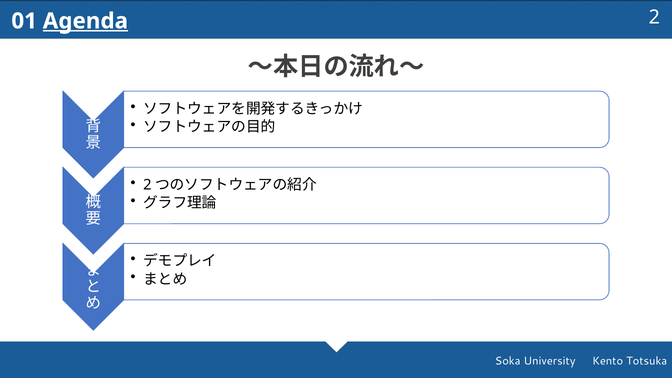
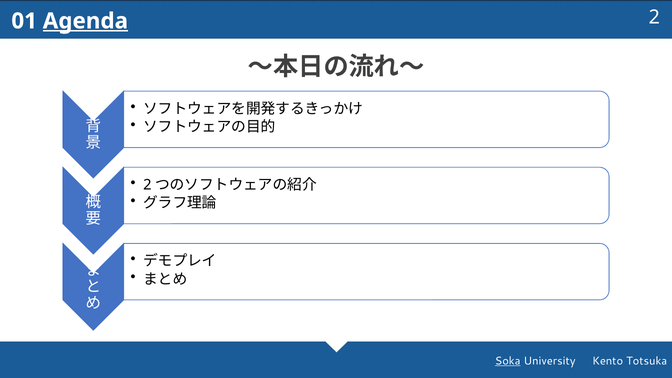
Soka underline: none -> present
